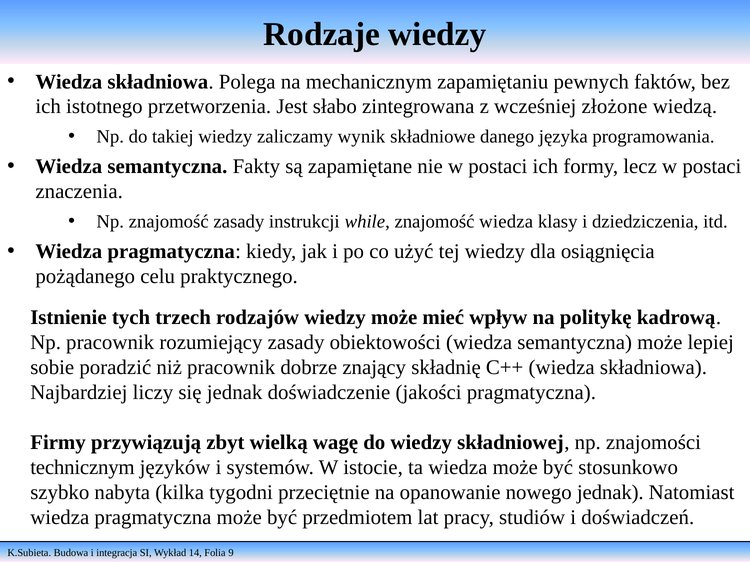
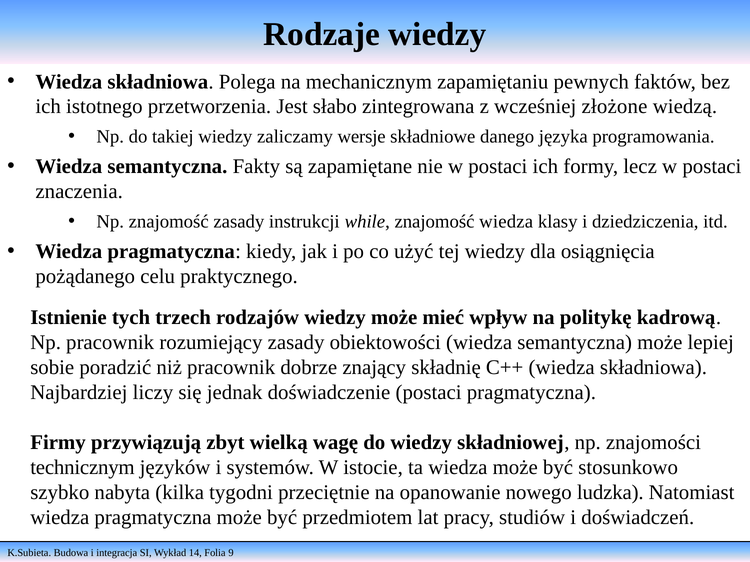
wynik: wynik -> wersje
doświadczenie jakości: jakości -> postaci
nowego jednak: jednak -> ludzka
